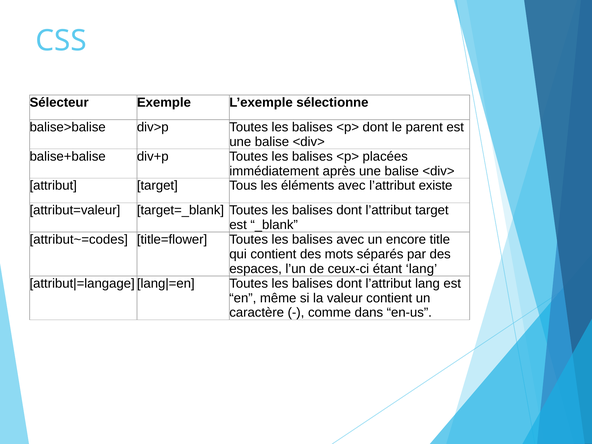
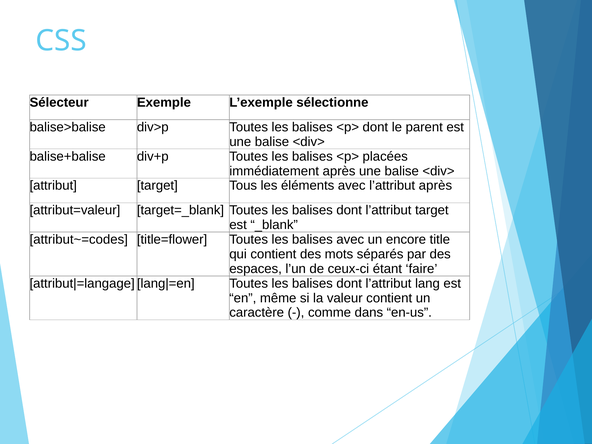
l’attribut existe: existe -> après
étant lang: lang -> faire
